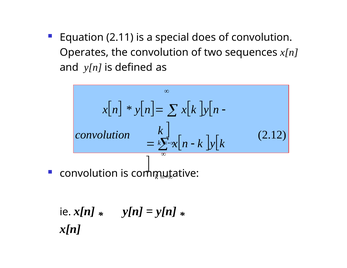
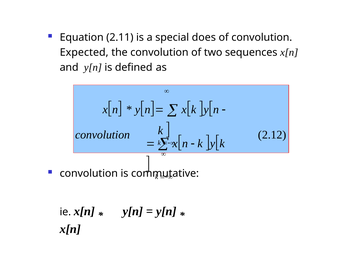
Operates: Operates -> Expected
